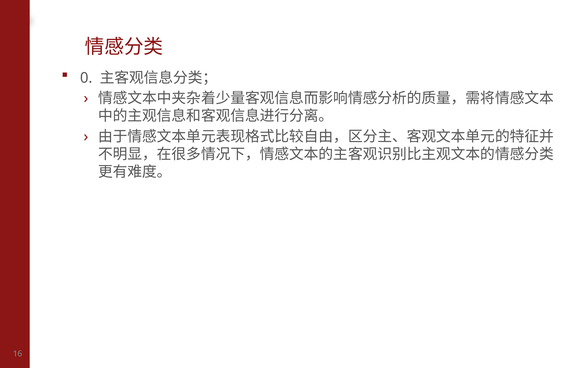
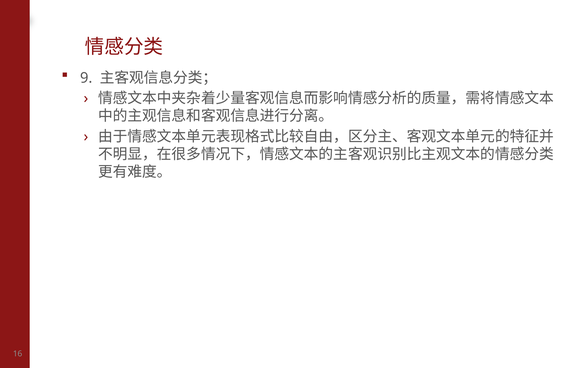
0: 0 -> 9
